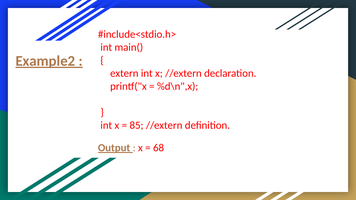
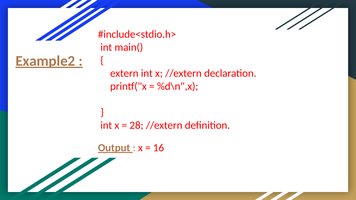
85: 85 -> 28
68: 68 -> 16
